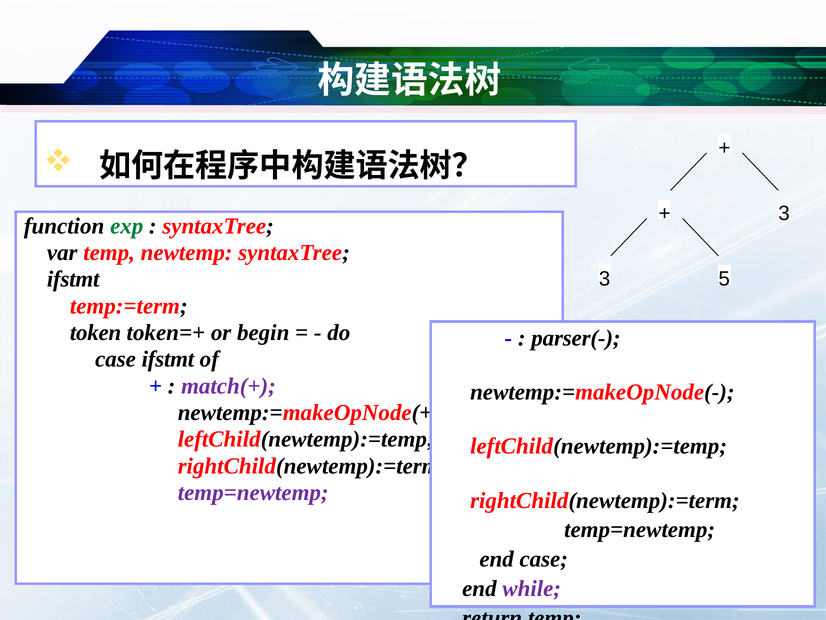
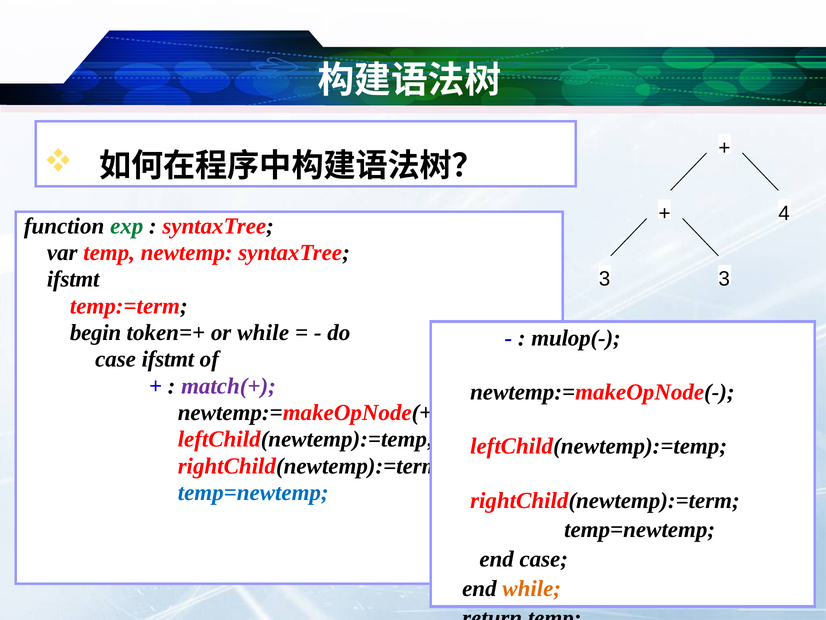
3 at (784, 213): 3 -> 4
3 5: 5 -> 3
token: token -> begin
or begin: begin -> while
parser(-: parser(- -> mulop(-
temp=newtemp at (253, 492) colour: purple -> blue
while at (532, 588) colour: purple -> orange
